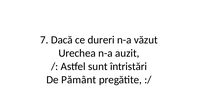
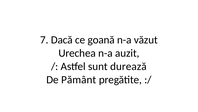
dureri: dureri -> goană
întristări: întristări -> durează
